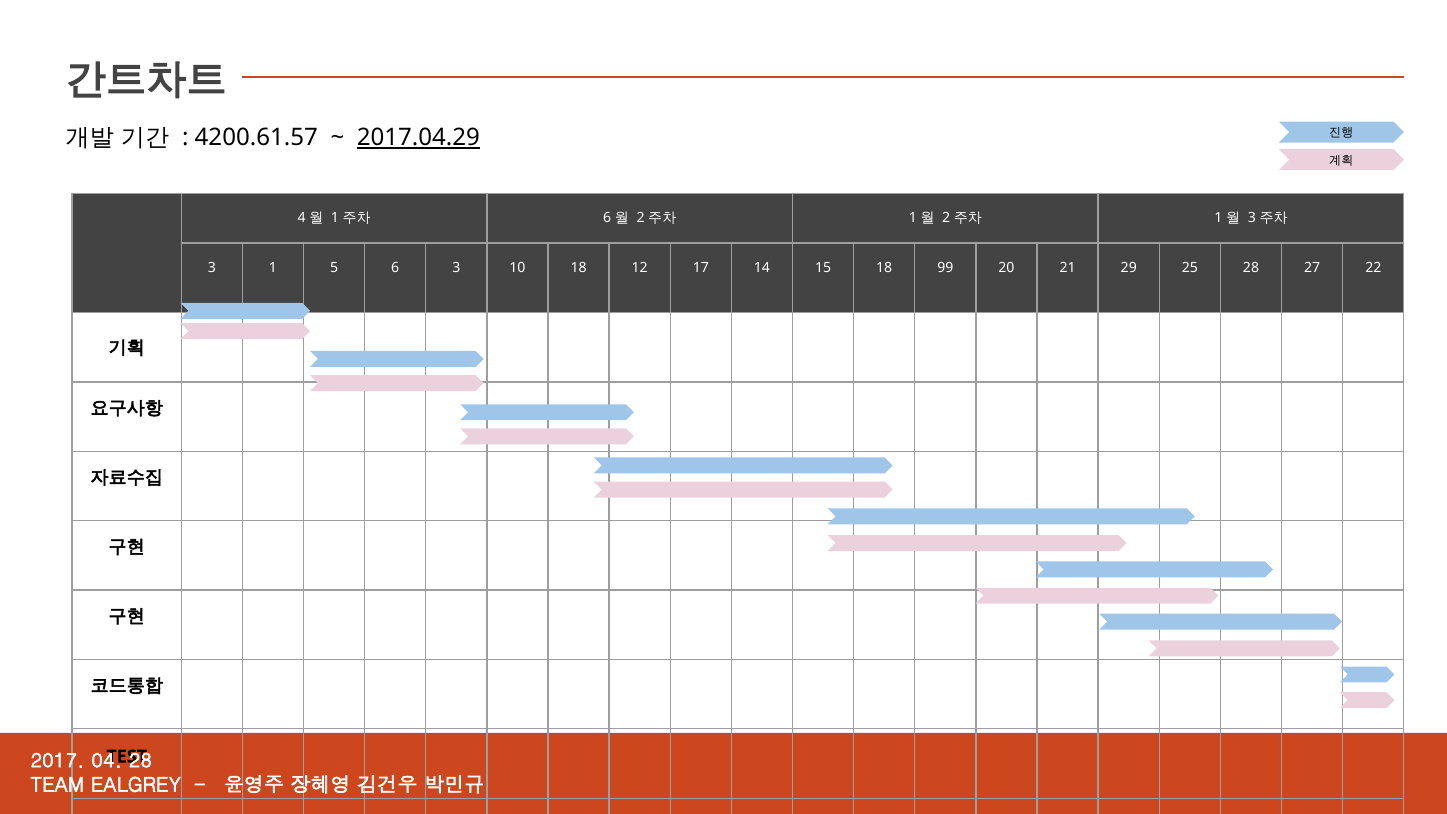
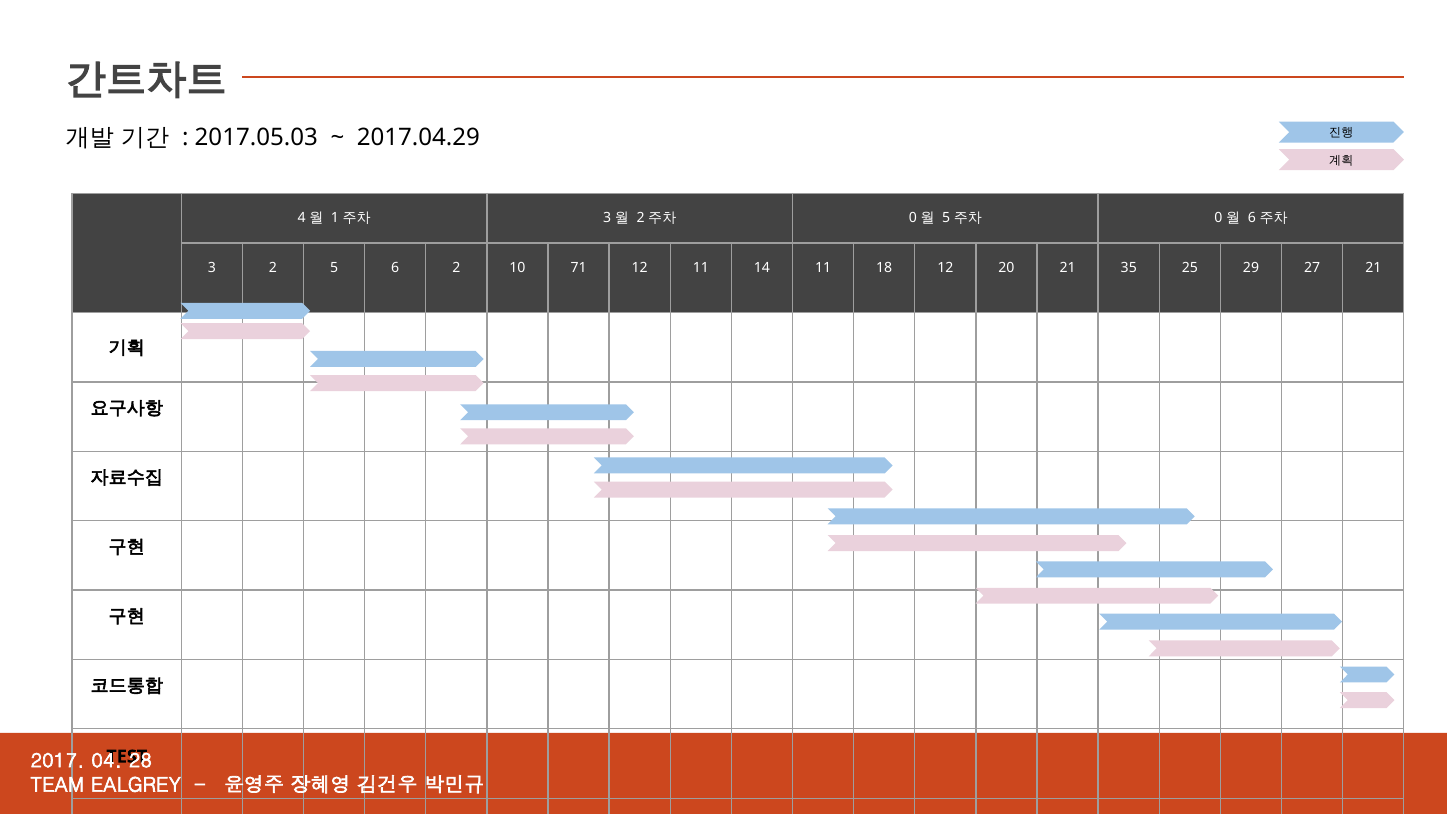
4200.61.57: 4200.61.57 -> 2017.05.03
2017.04.29 underline: present -> none
6 at (607, 218): 6 -> 3
1 at (913, 218): 1 -> 0
2 at (946, 218): 2 -> 5
1 at (1218, 218): 1 -> 0
3 at (1252, 218): 3 -> 6
3 1: 1 -> 2
6 3: 3 -> 2
10 18: 18 -> 71
12 17: 17 -> 11
14 15: 15 -> 11
18 99: 99 -> 12
29: 29 -> 35
25 28: 28 -> 29
27 22: 22 -> 21
